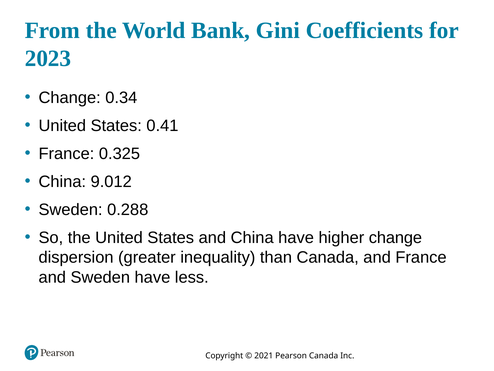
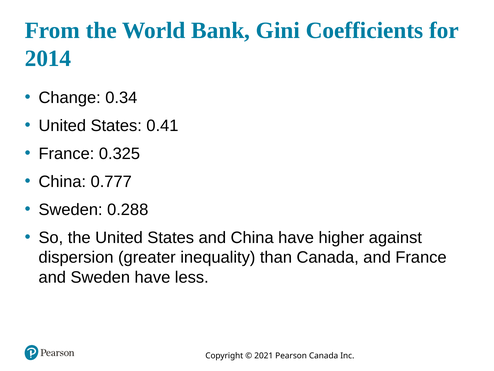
2023: 2023 -> 2014
9.012: 9.012 -> 0.777
higher change: change -> against
